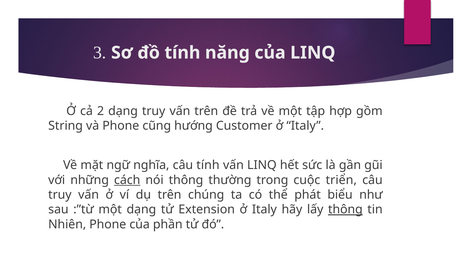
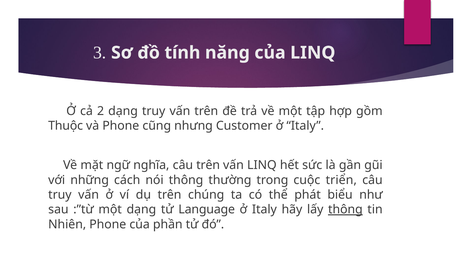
String: String -> Thuộc
hướng: hướng -> nhưng
câu tính: tính -> trên
cách underline: present -> none
Extension: Extension -> Language
